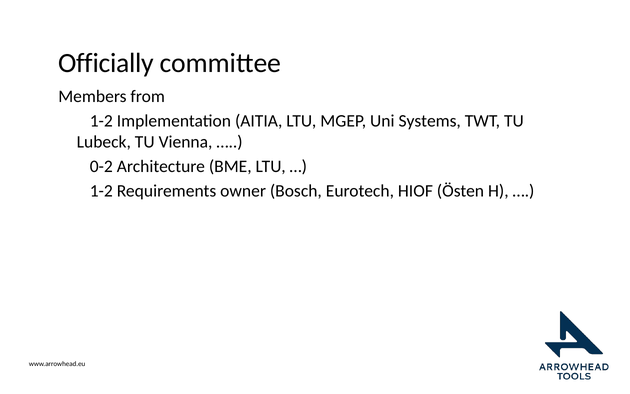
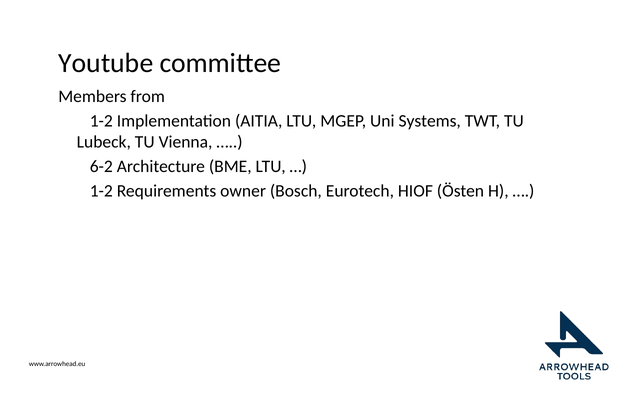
Officially: Officially -> Youtube
0-2: 0-2 -> 6-2
